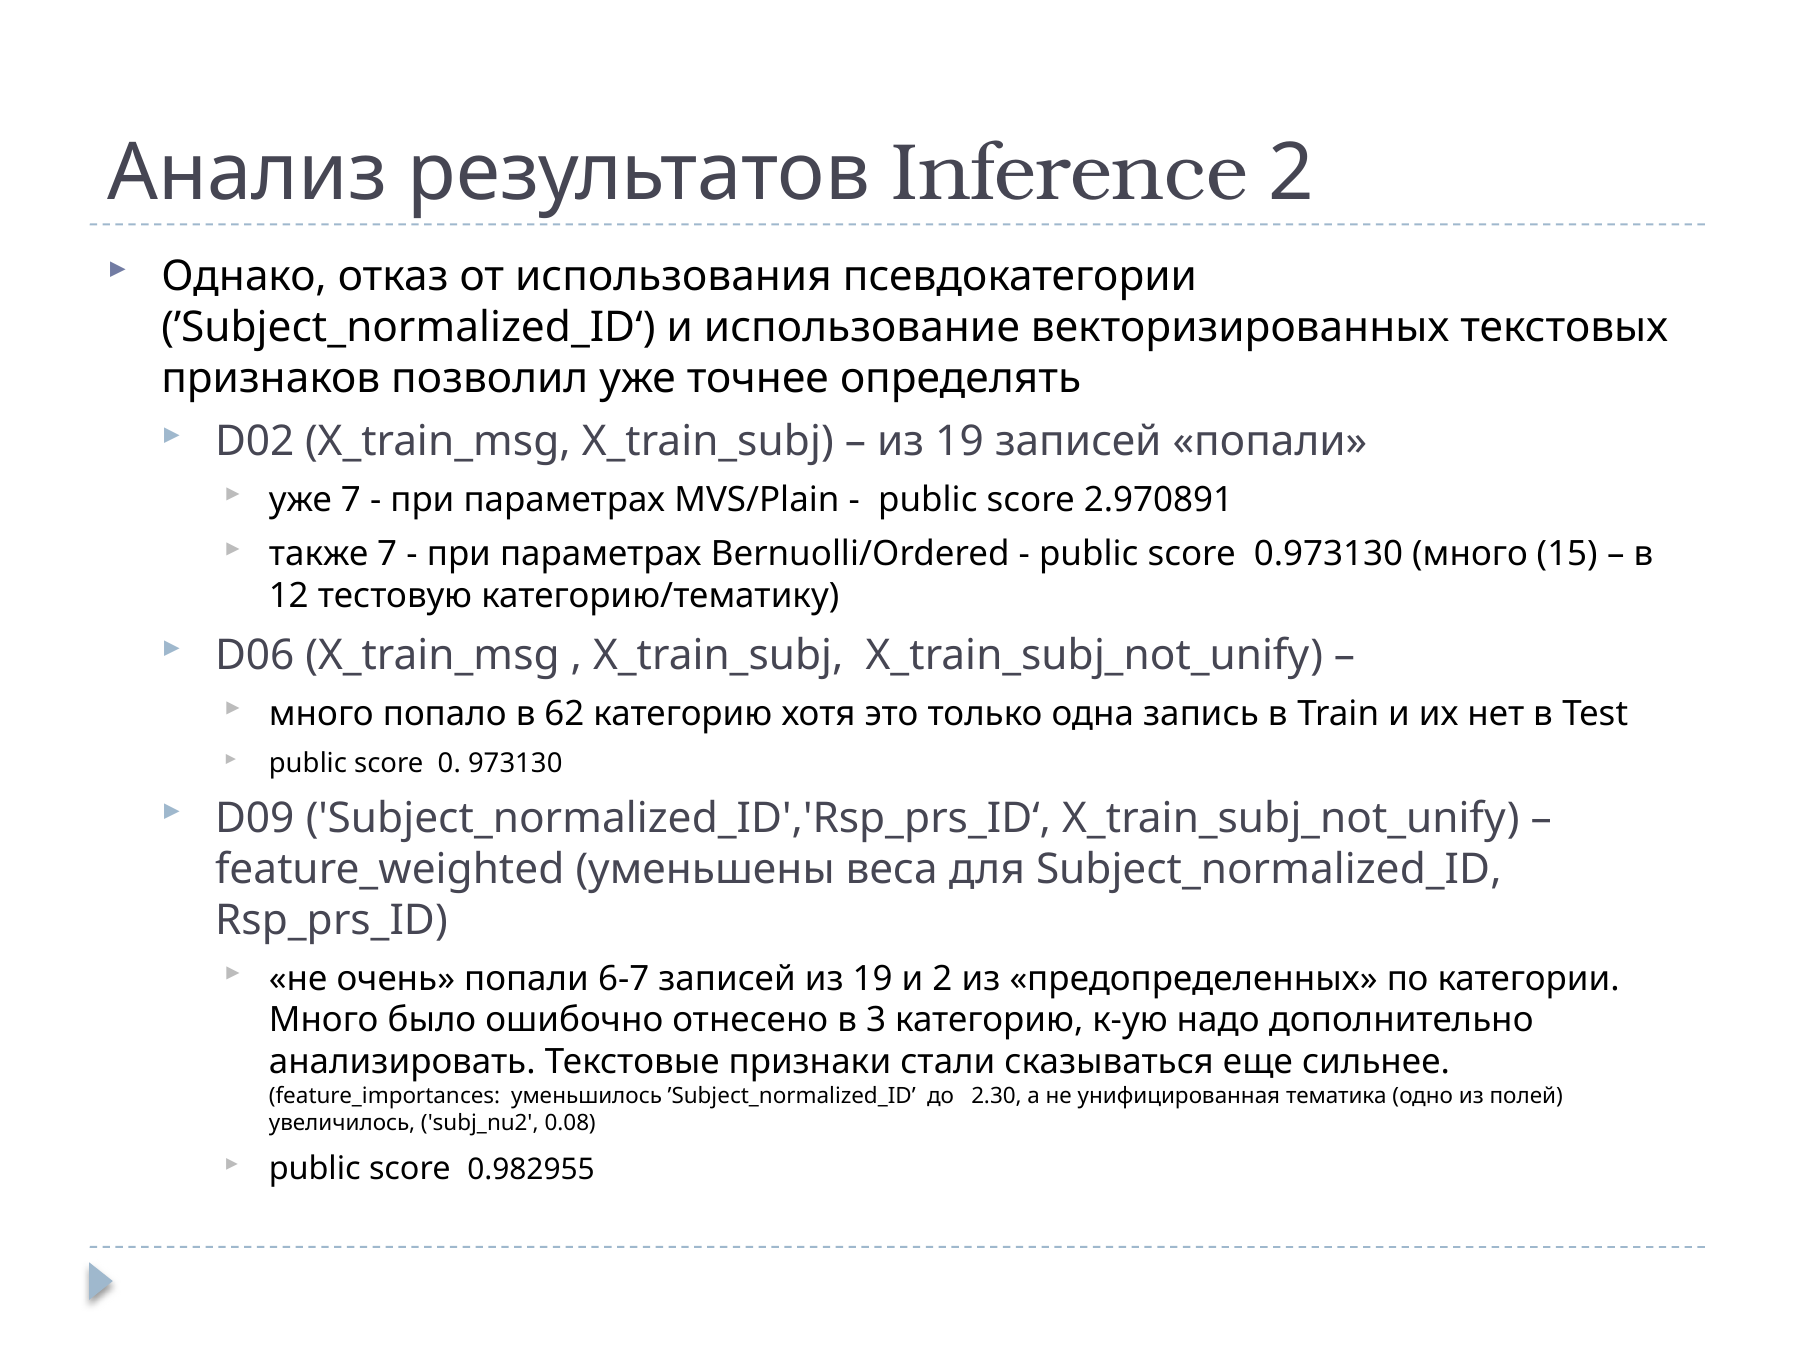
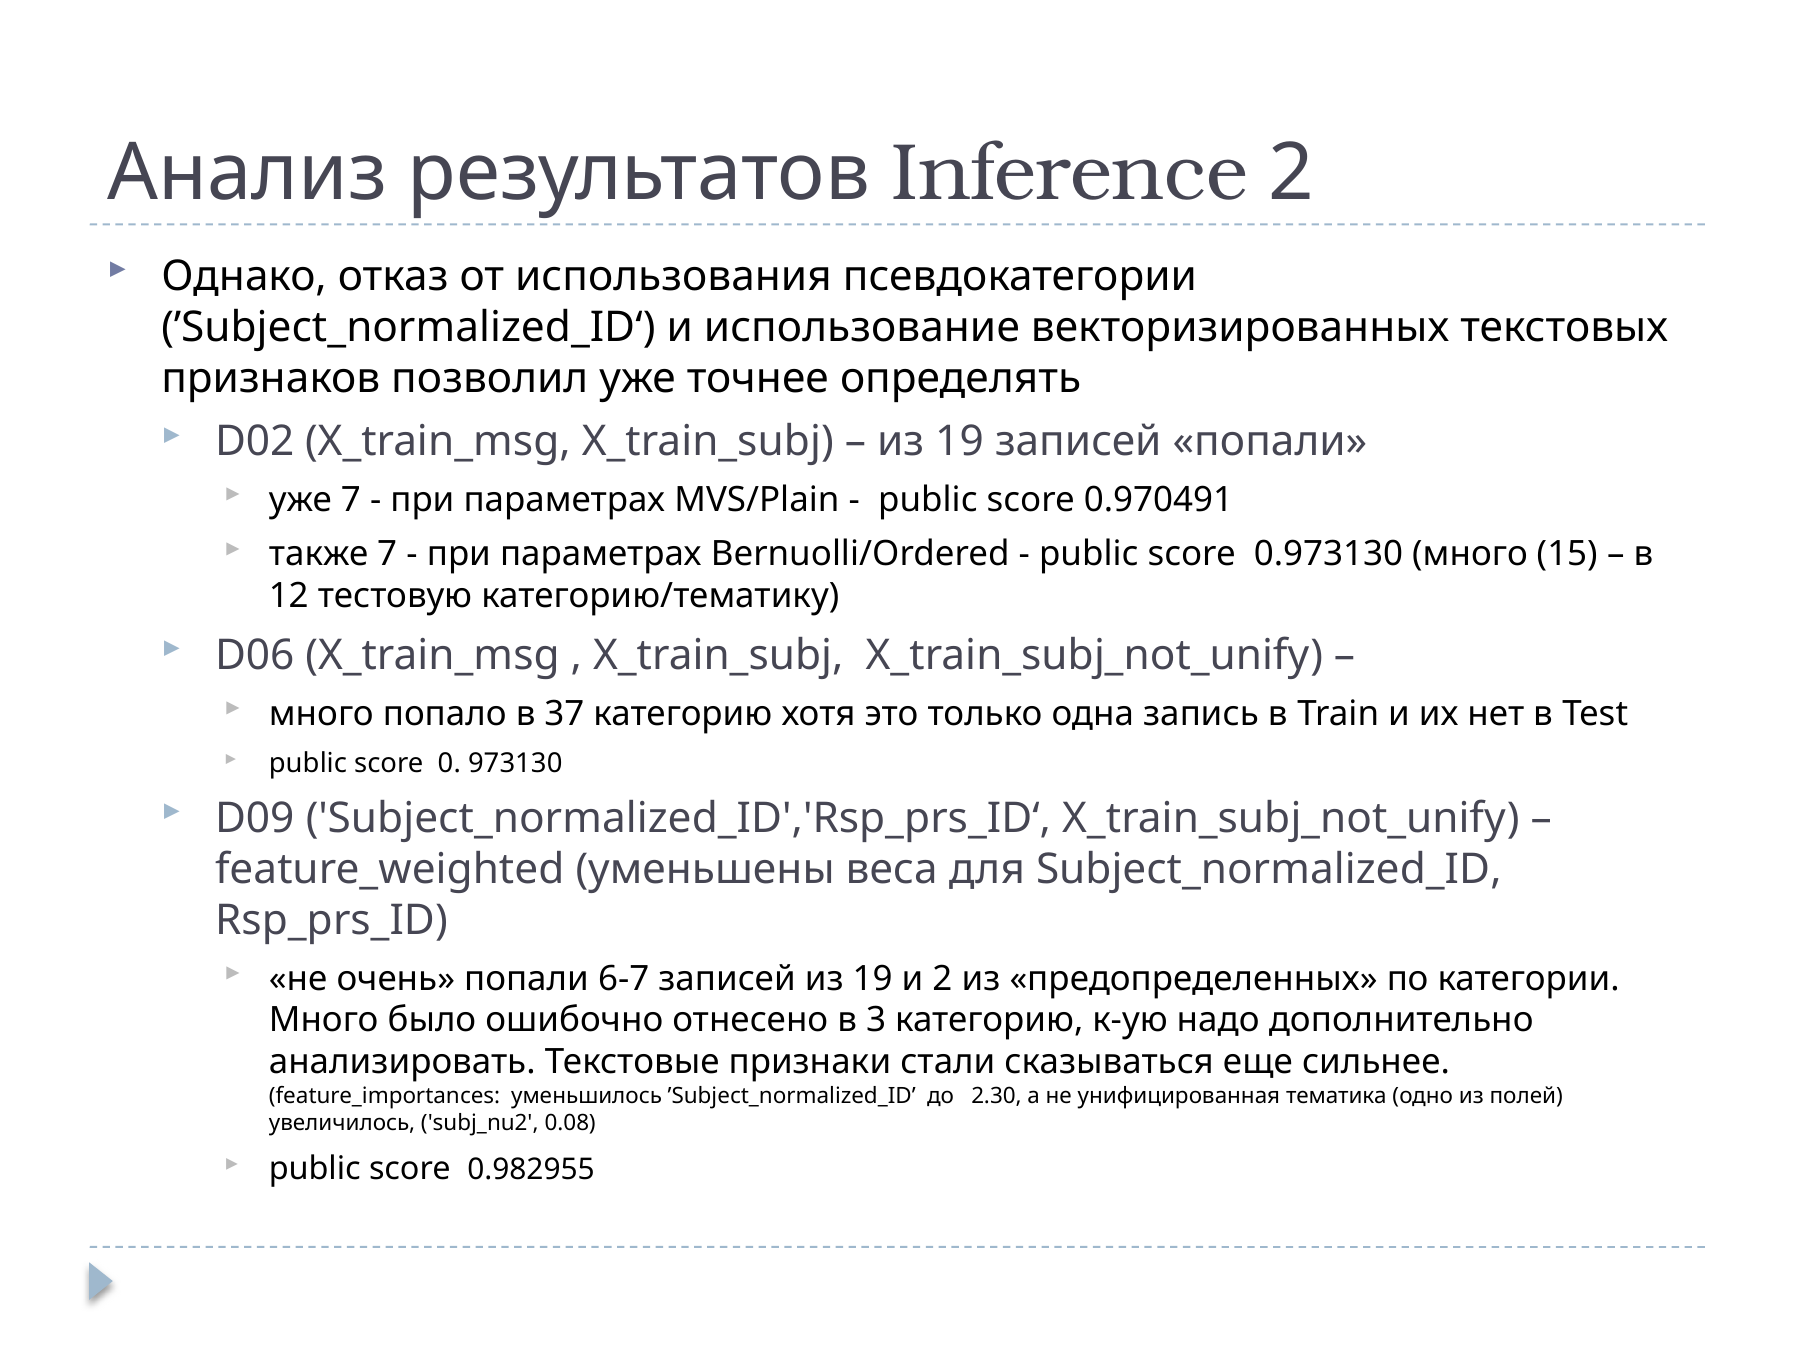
2.970891: 2.970891 -> 0.970491
62: 62 -> 37
